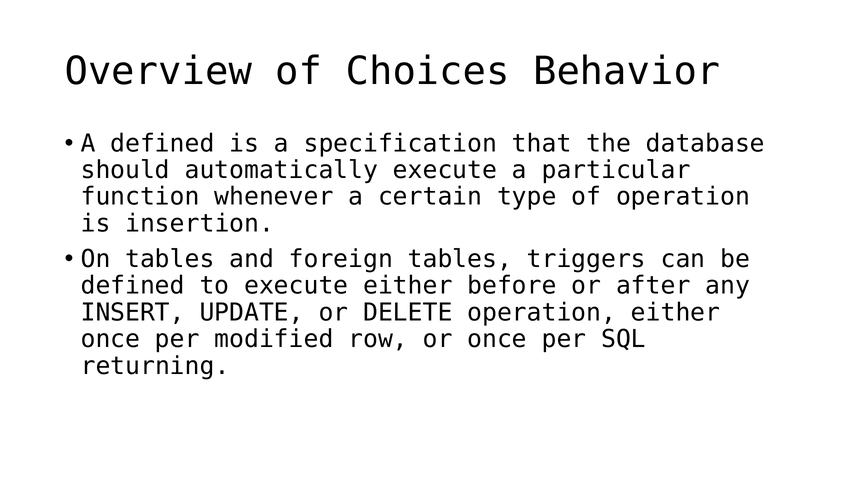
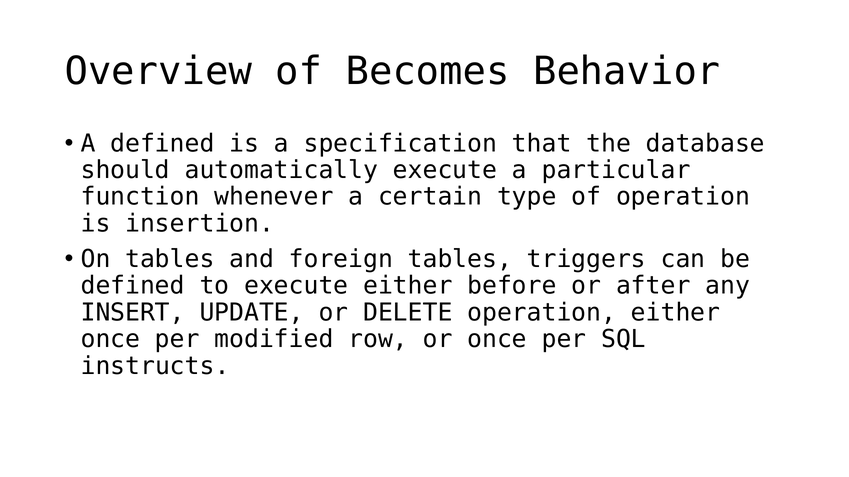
Choices: Choices -> Becomes
returning: returning -> instructs
